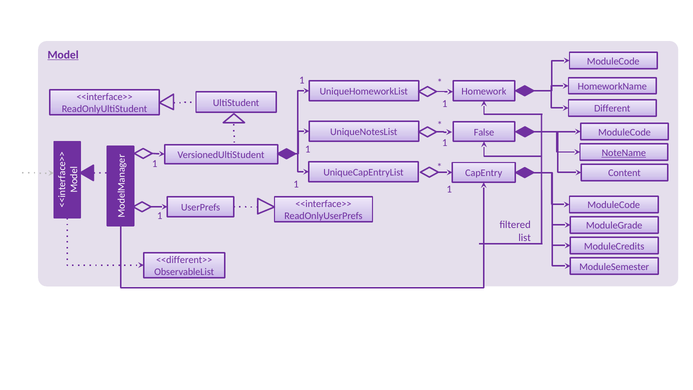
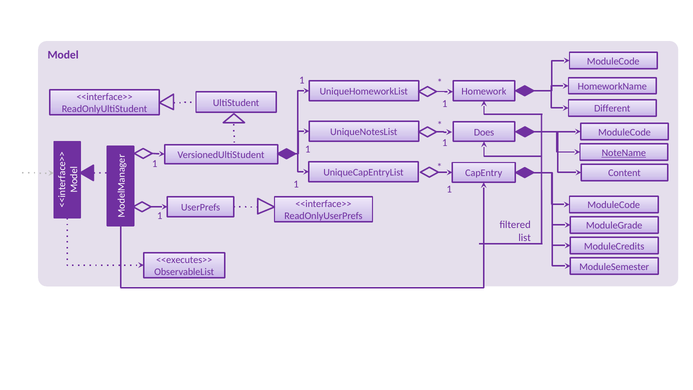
Model underline: present -> none
False: False -> Does
<<different>>: <<different>> -> <<executes>>
